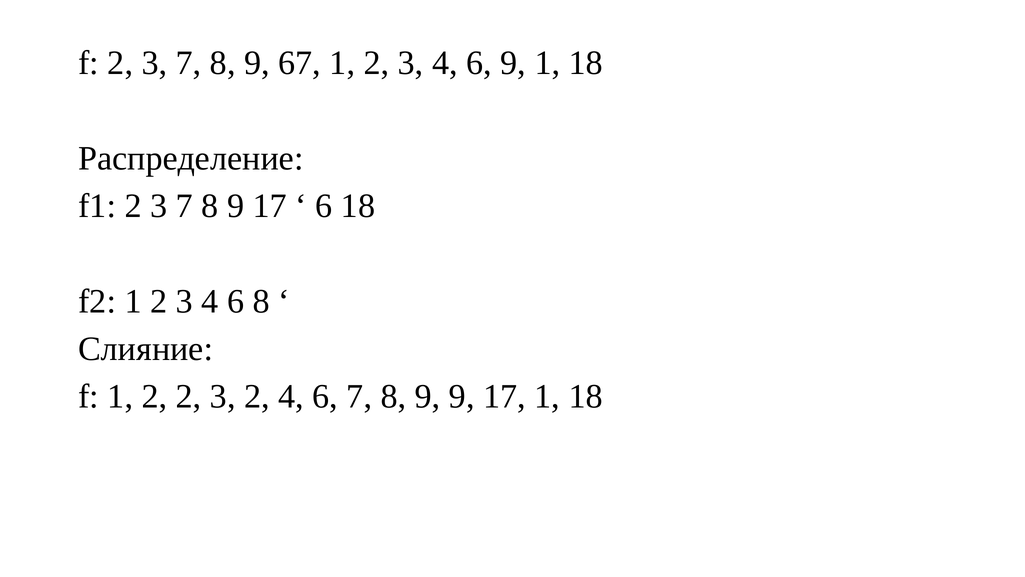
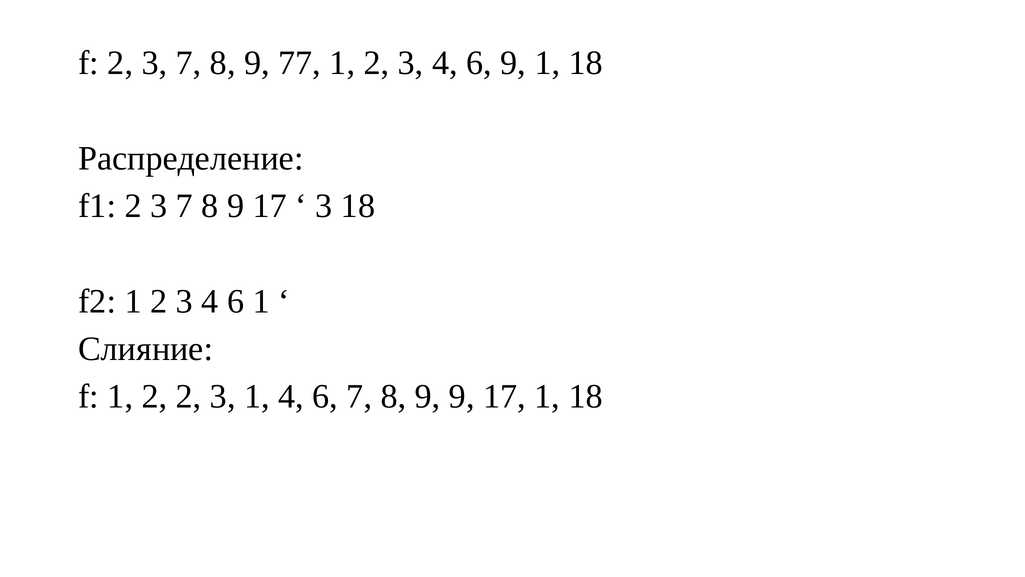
67: 67 -> 77
6 at (324, 206): 6 -> 3
6 8: 8 -> 1
3 2: 2 -> 1
